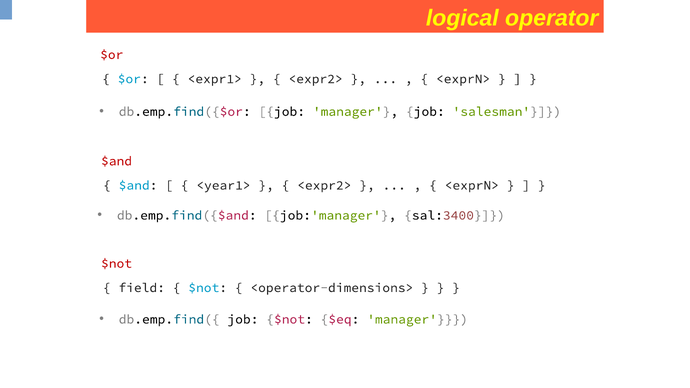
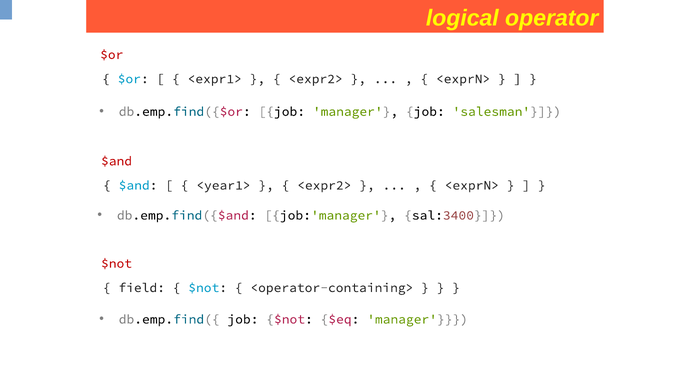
<operator-dimensions>: <operator-dimensions> -> <operator-containing>
